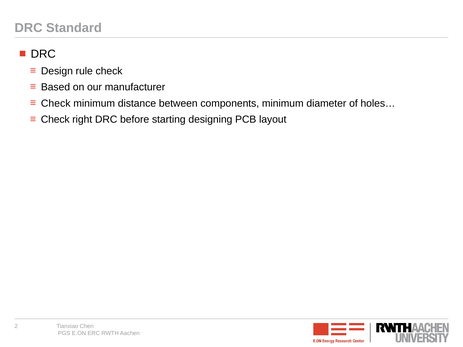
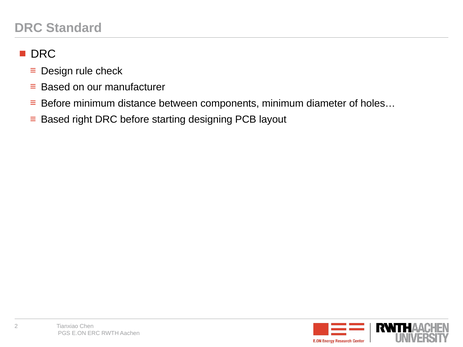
Check at (56, 103): Check -> Before
Check at (55, 120): Check -> Based
